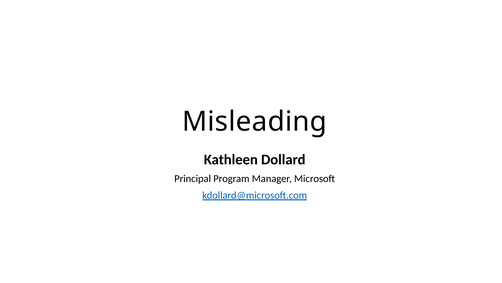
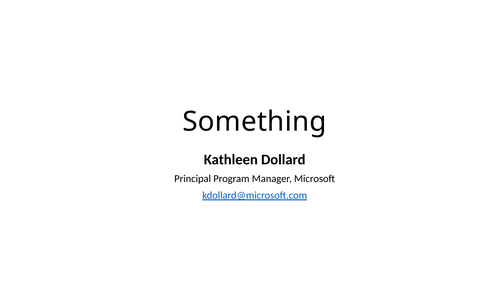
Misleading: Misleading -> Something
